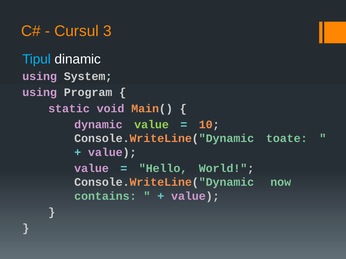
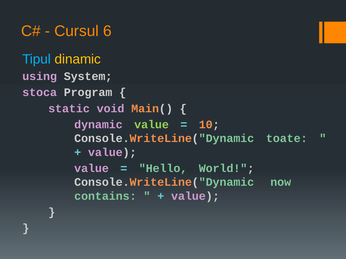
3: 3 -> 6
dinamic colour: white -> yellow
using at (40, 93): using -> stoca
